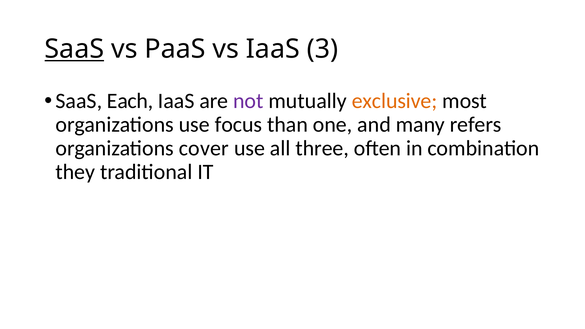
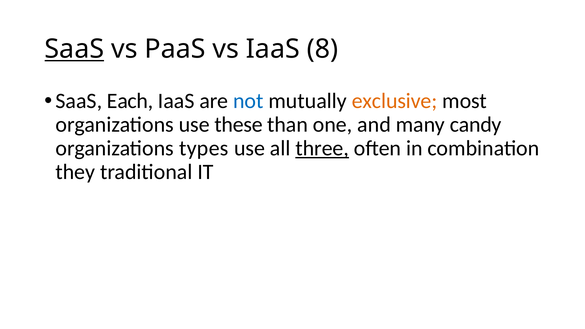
3: 3 -> 8
not colour: purple -> blue
focus: focus -> these
refers: refers -> candy
cover: cover -> types
three underline: none -> present
